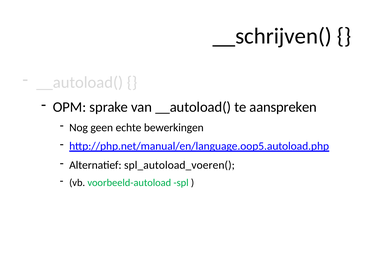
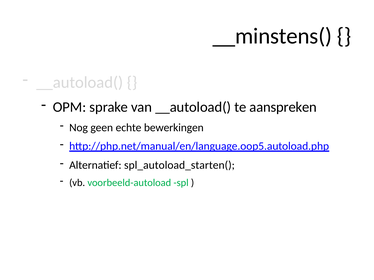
__schrijven(: __schrijven( -> __minstens(
spl_autoload_voeren(: spl_autoload_voeren( -> spl_autoload_starten(
